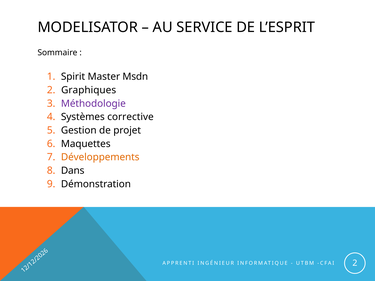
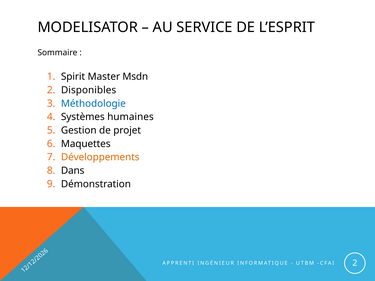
Graphiques: Graphiques -> Disponibles
Méthodologie colour: purple -> blue
corrective: corrective -> humaines
